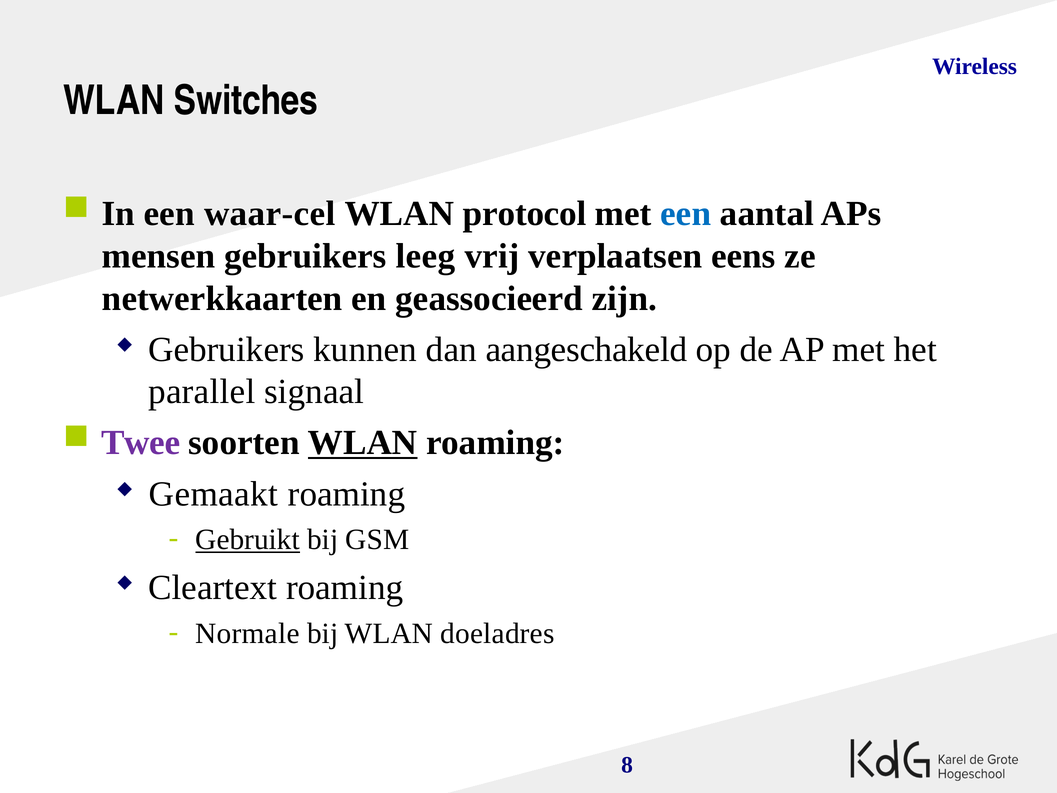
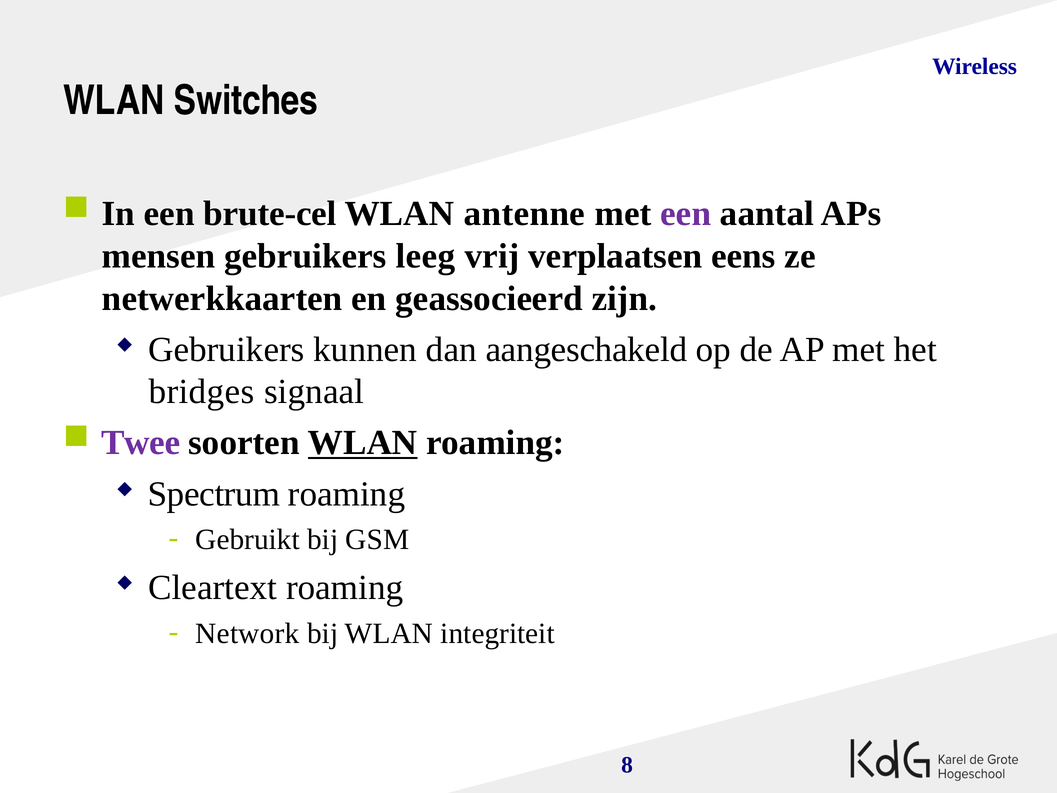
waar-cel: waar-cel -> brute-cel
protocol: protocol -> antenne
een at (686, 214) colour: blue -> purple
parallel: parallel -> bridges
Gemaakt: Gemaakt -> Spectrum
Gebruikt underline: present -> none
Normale: Normale -> Network
doeladres: doeladres -> integriteit
